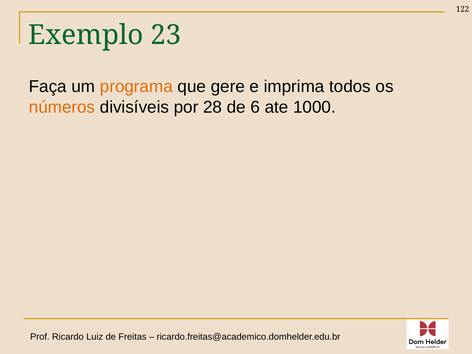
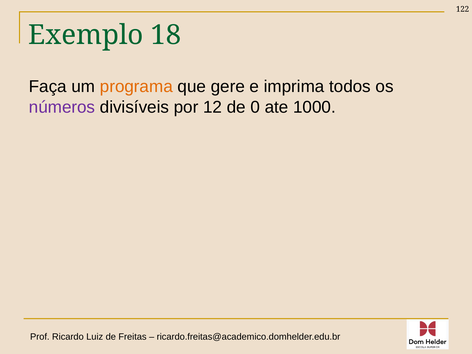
23: 23 -> 18
números colour: orange -> purple
28: 28 -> 12
6: 6 -> 0
